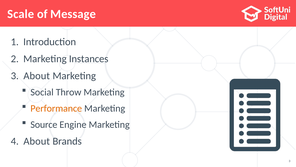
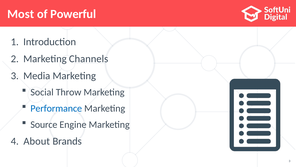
Scale: Scale -> Most
Message: Message -> Powerful
Instances: Instances -> Channels
3 About: About -> Media
Performance colour: orange -> blue
